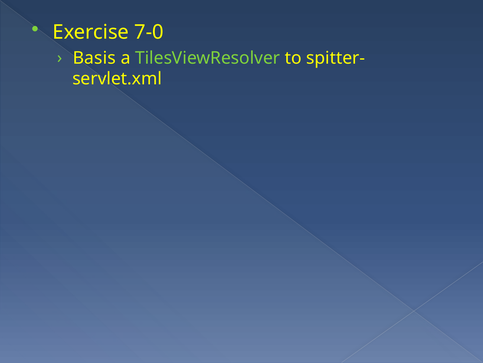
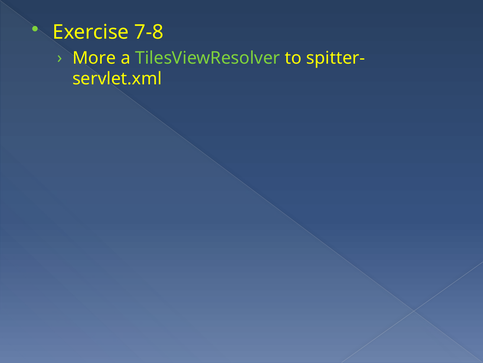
7-0: 7-0 -> 7-8
Basis: Basis -> More
